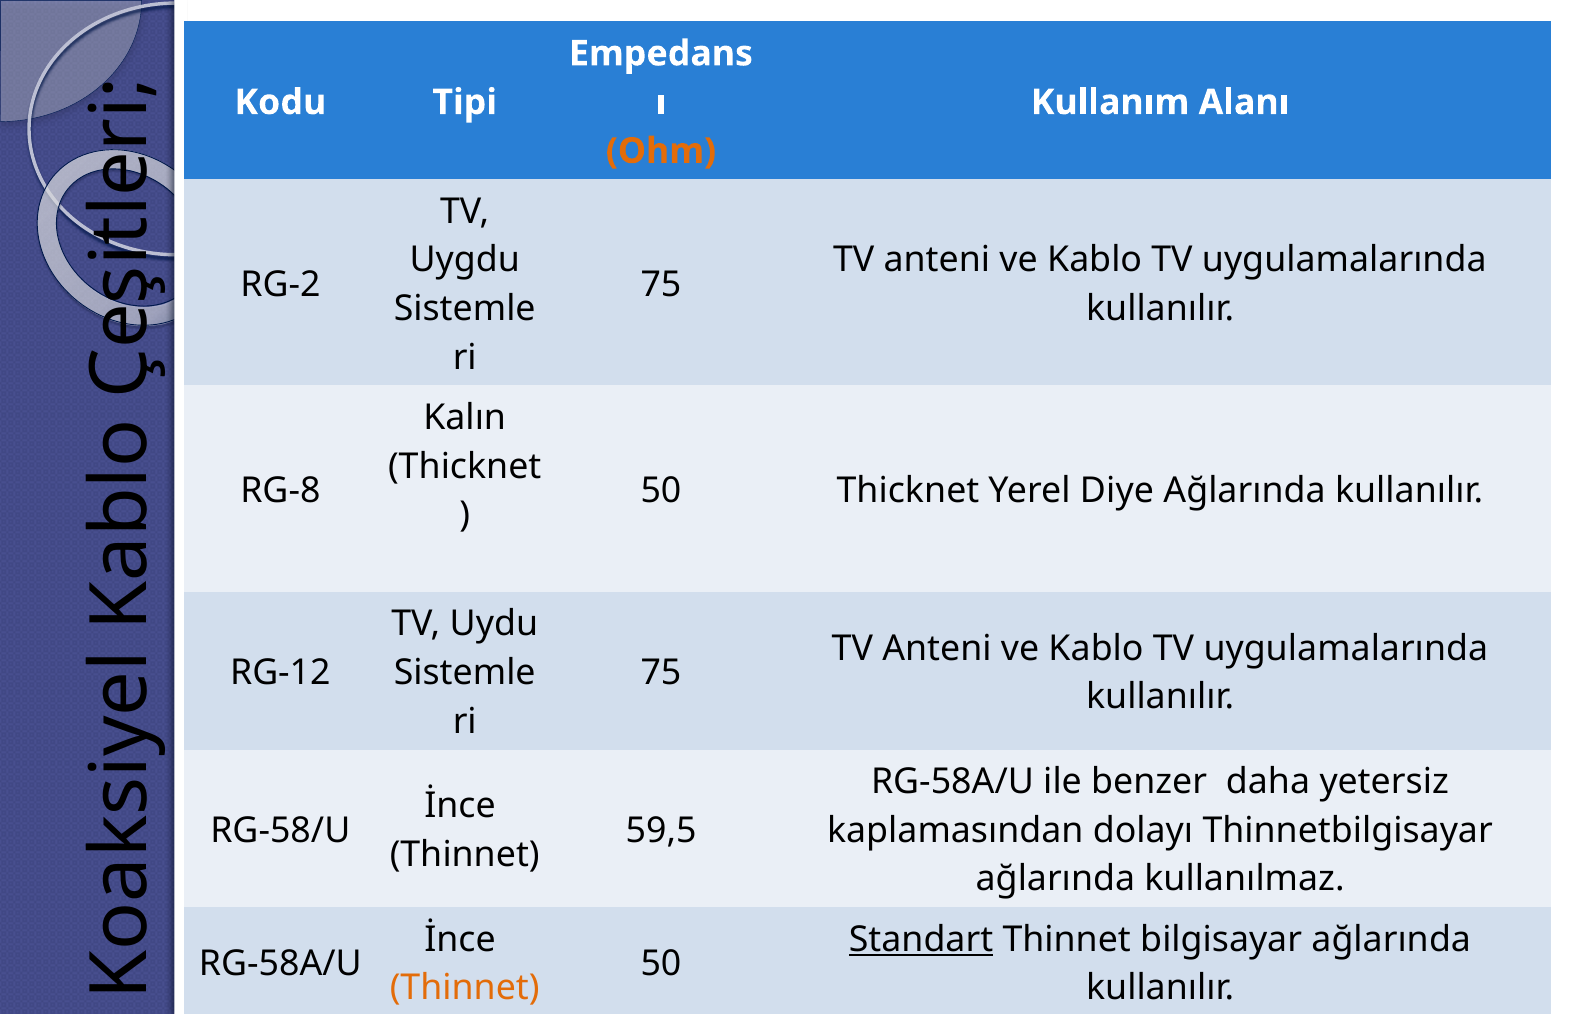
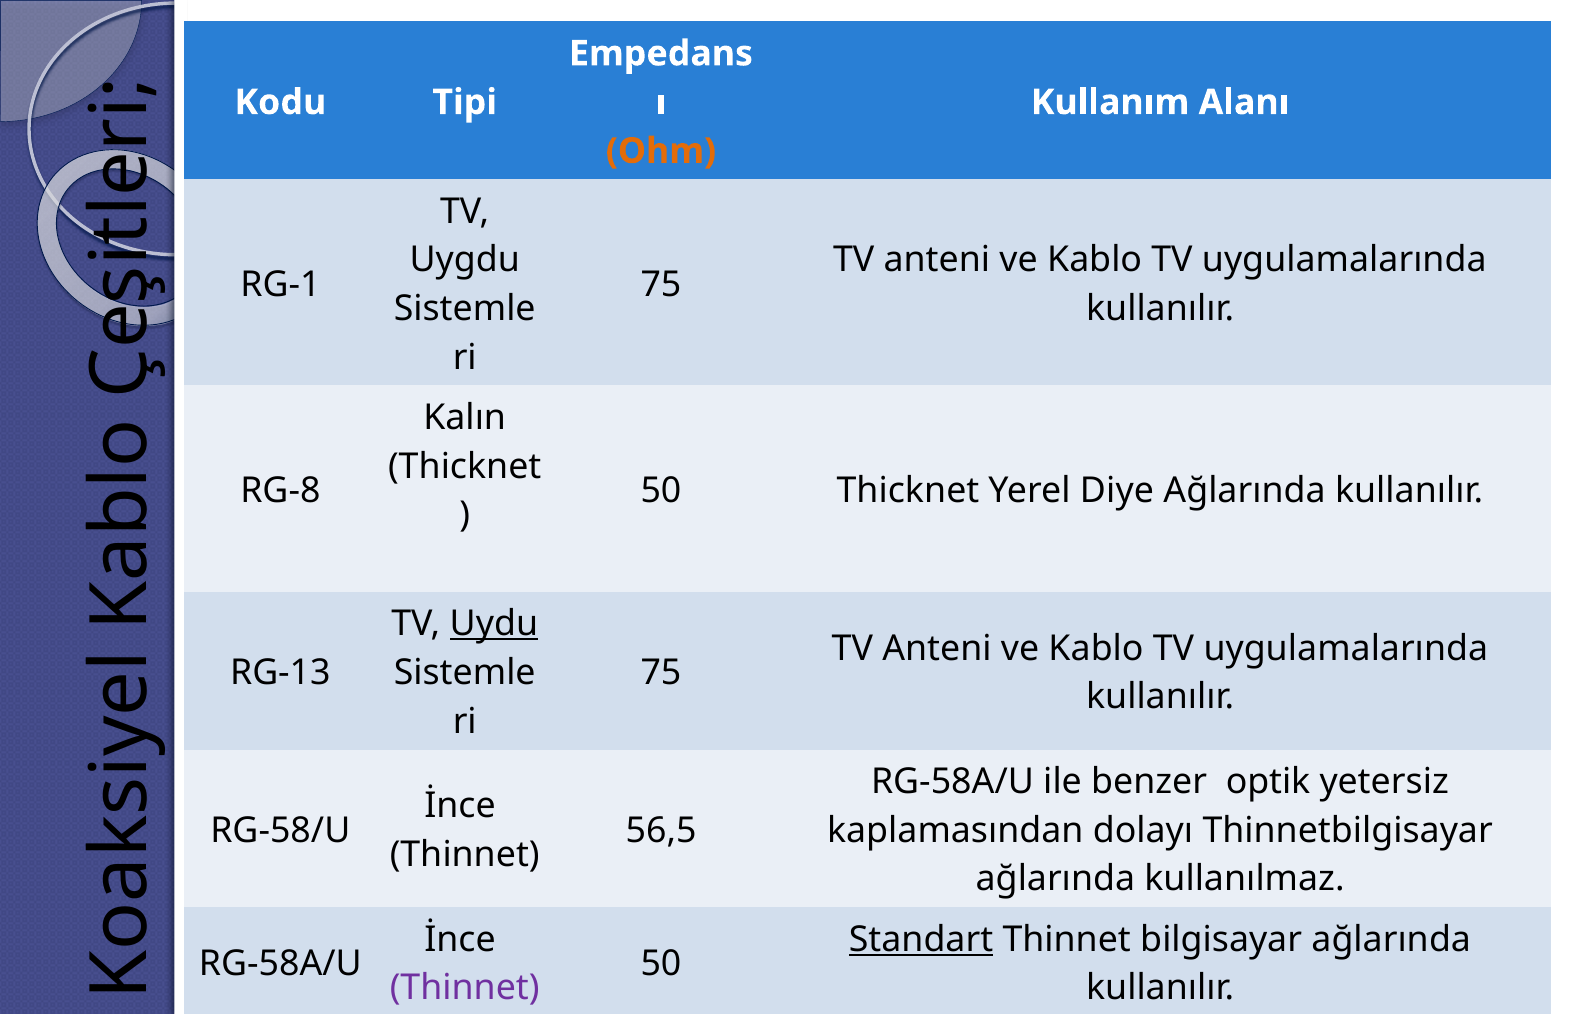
RG-2: RG-2 -> RG-1
Uydu underline: none -> present
RG-12: RG-12 -> RG-13
daha: daha -> optik
59,5: 59,5 -> 56,5
Thinnet at (465, 988) colour: orange -> purple
